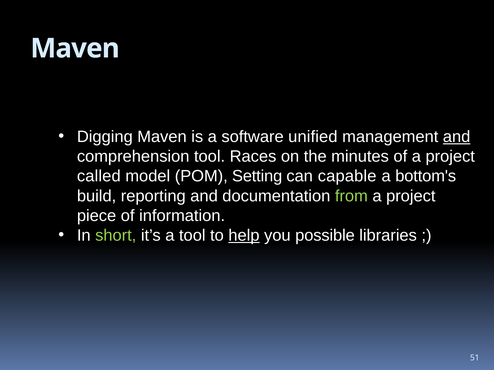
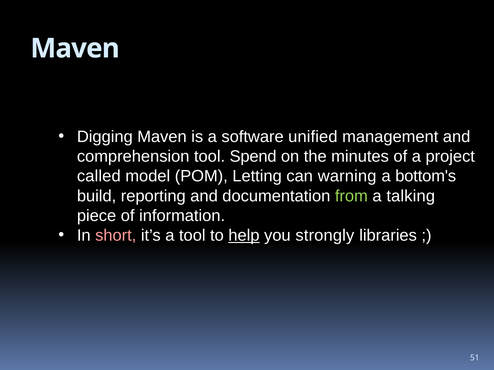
and at (457, 137) underline: present -> none
Races: Races -> Spend
Setting: Setting -> Letting
capable: capable -> warning
project at (411, 196): project -> talking
short colour: light green -> pink
possible: possible -> strongly
